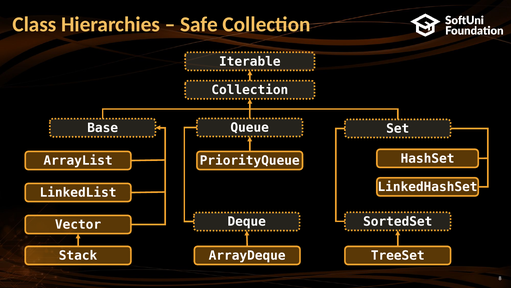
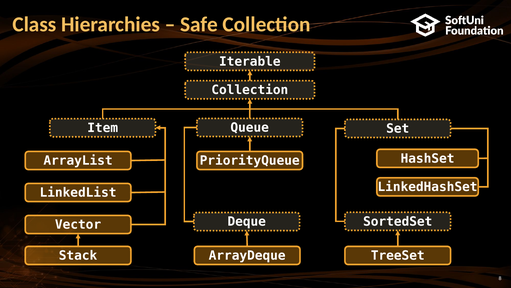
Base: Base -> Item
